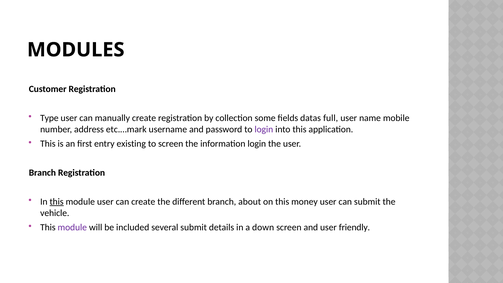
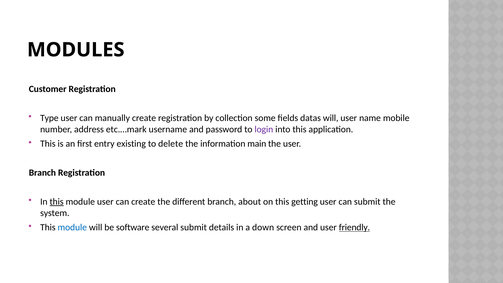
datas full: full -> will
to screen: screen -> delete
information login: login -> main
money: money -> getting
vehicle: vehicle -> system
module at (72, 227) colour: purple -> blue
included: included -> software
friendly underline: none -> present
